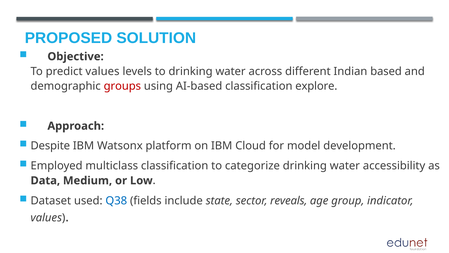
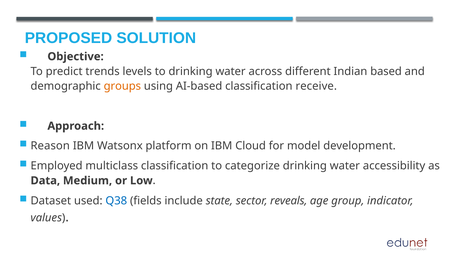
predict values: values -> trends
groups colour: red -> orange
explore: explore -> receive
Despite: Despite -> Reason
